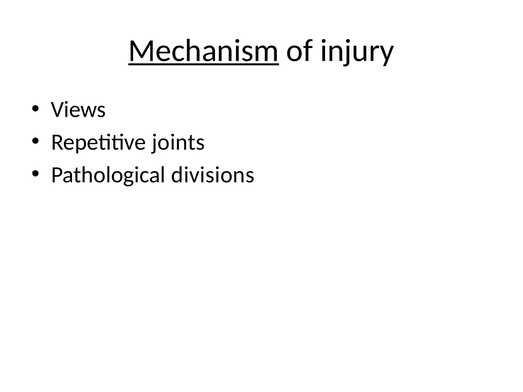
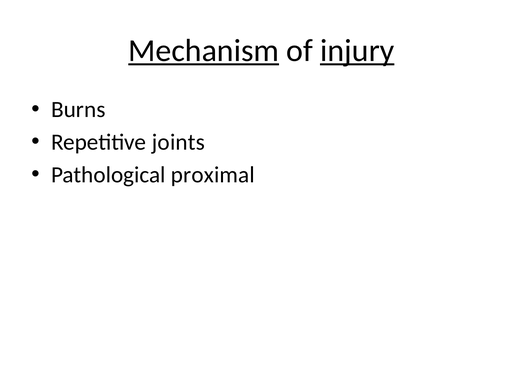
injury underline: none -> present
Views: Views -> Burns
divisions: divisions -> proximal
